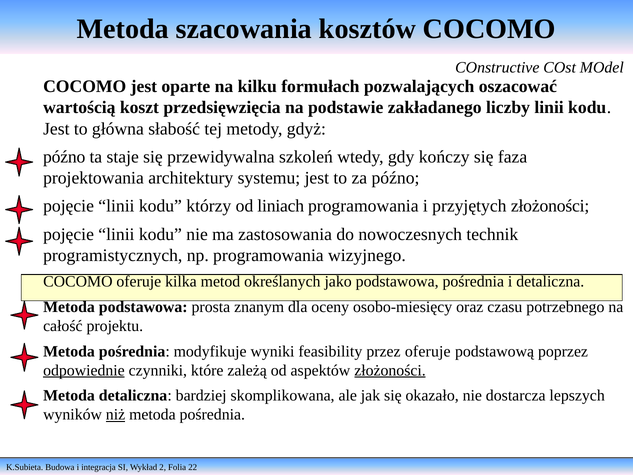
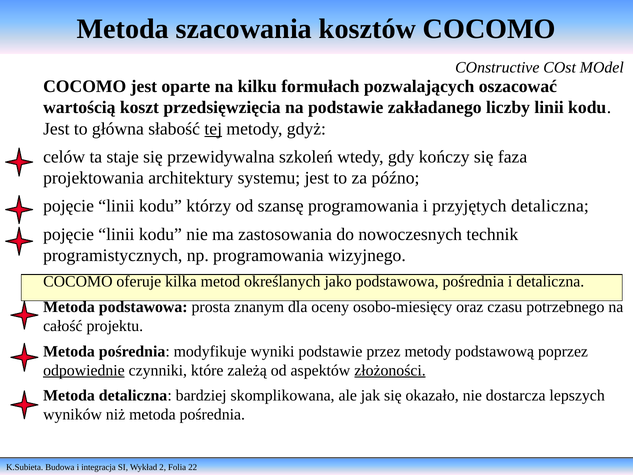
tej underline: none -> present
późno at (64, 157): późno -> celów
liniach: liniach -> szansę
przyjętych złożoności: złożoności -> detaliczna
wyniki feasibility: feasibility -> podstawie
przez oferuje: oferuje -> metody
niż underline: present -> none
